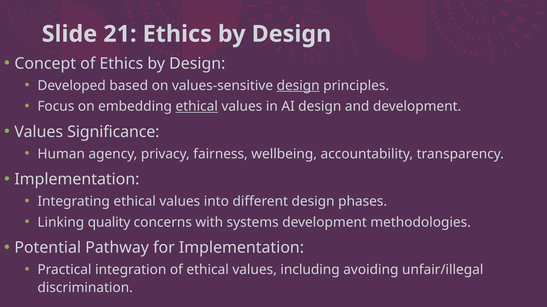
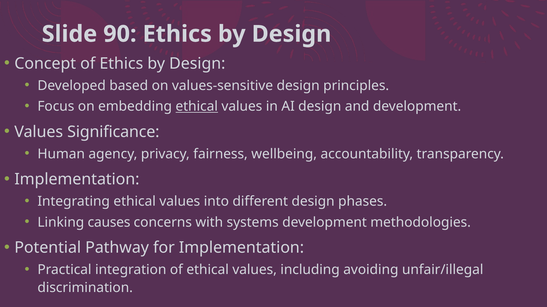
21: 21 -> 90
design at (298, 86) underline: present -> none
quality: quality -> causes
